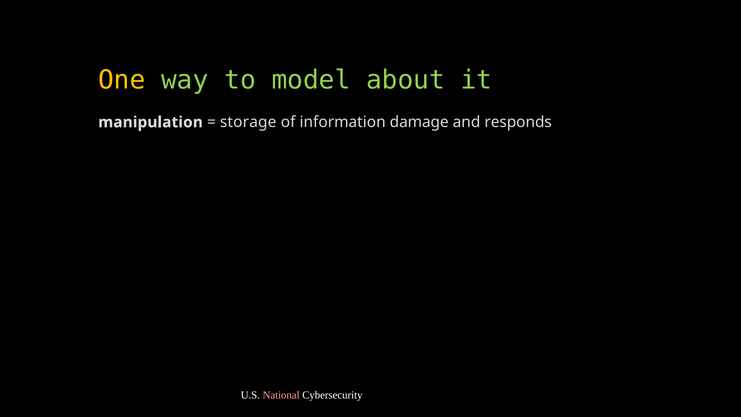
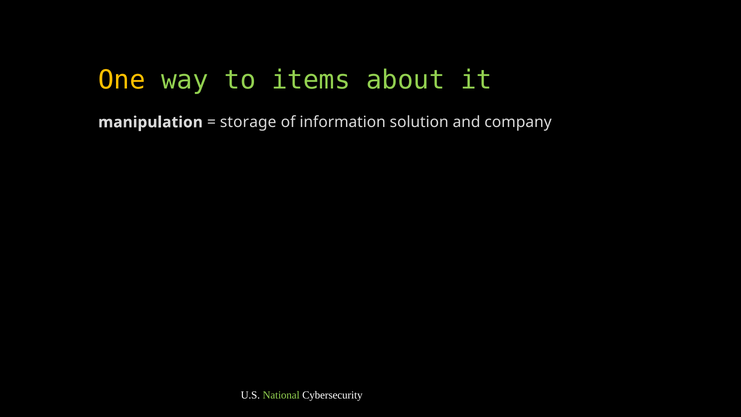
model: model -> items
damage: damage -> solution
responds: responds -> company
National colour: pink -> light green
